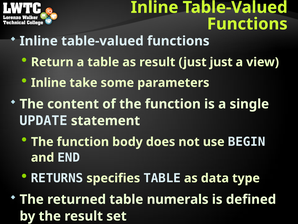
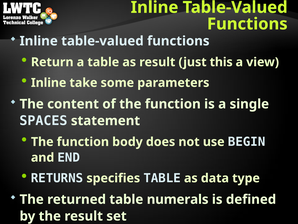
just just: just -> this
UPDATE: UPDATE -> SPACES
